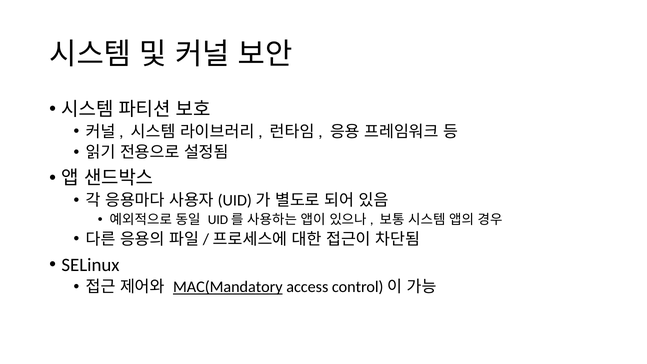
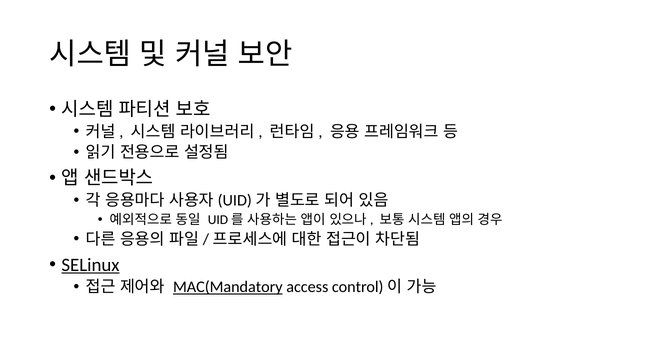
SELinux underline: none -> present
